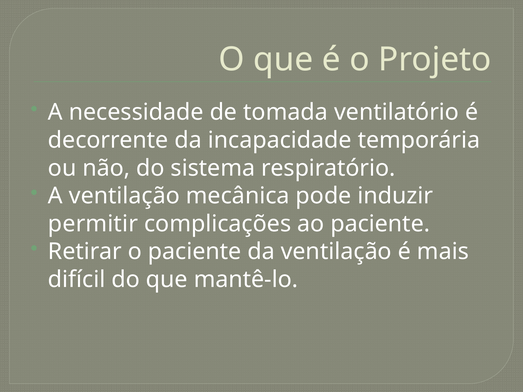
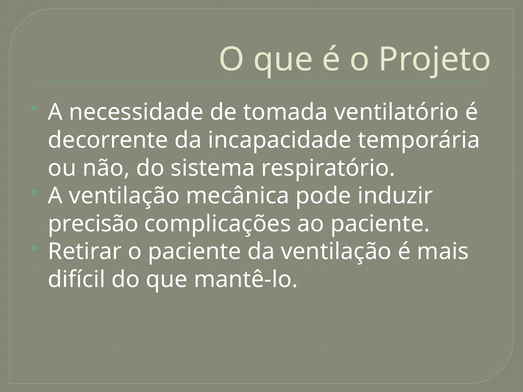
permitir: permitir -> precisão
